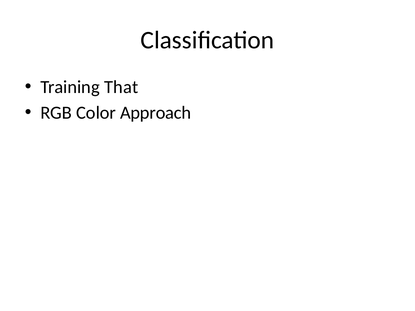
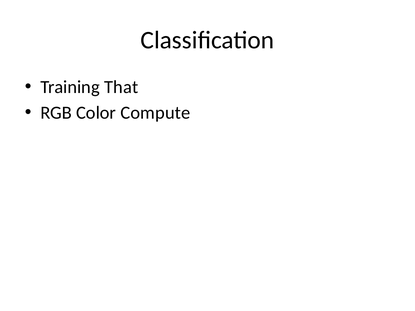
Approach: Approach -> Compute
